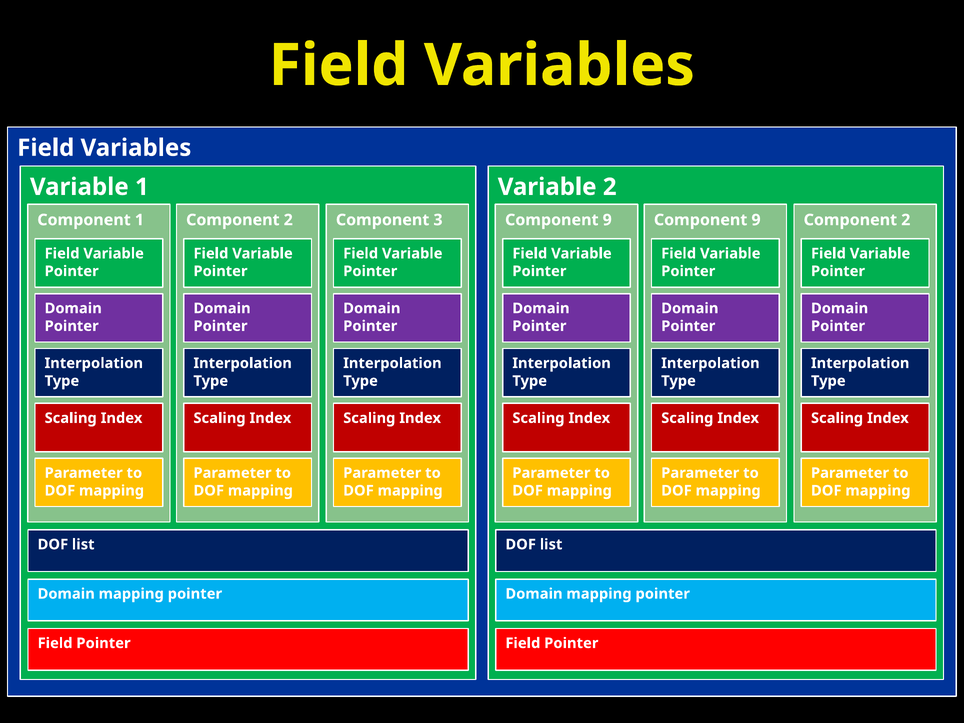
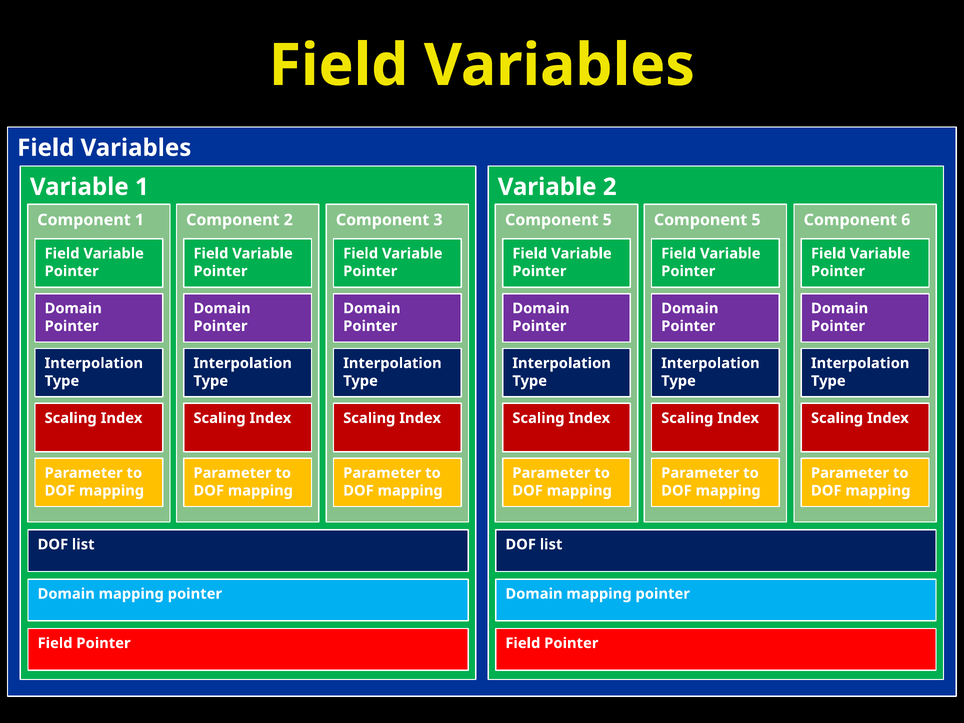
9 at (607, 220): 9 -> 5
9 at (756, 220): 9 -> 5
2 at (906, 220): 2 -> 6
